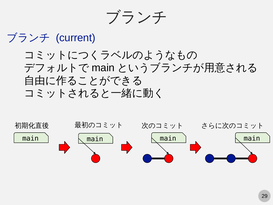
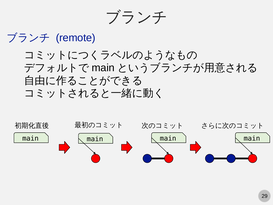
current: current -> remote
